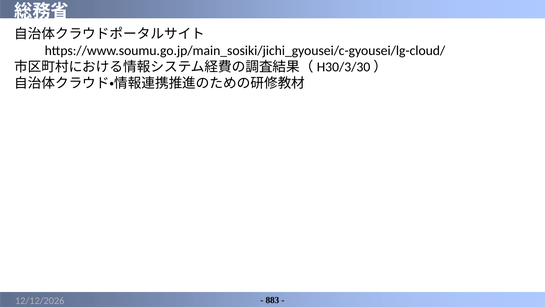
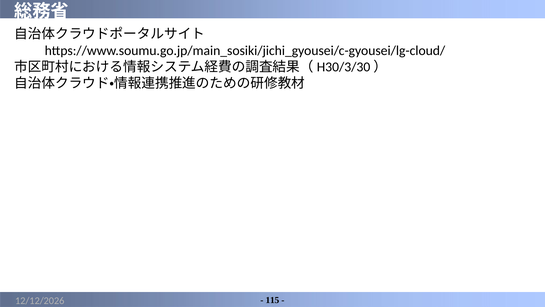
883: 883 -> 115
